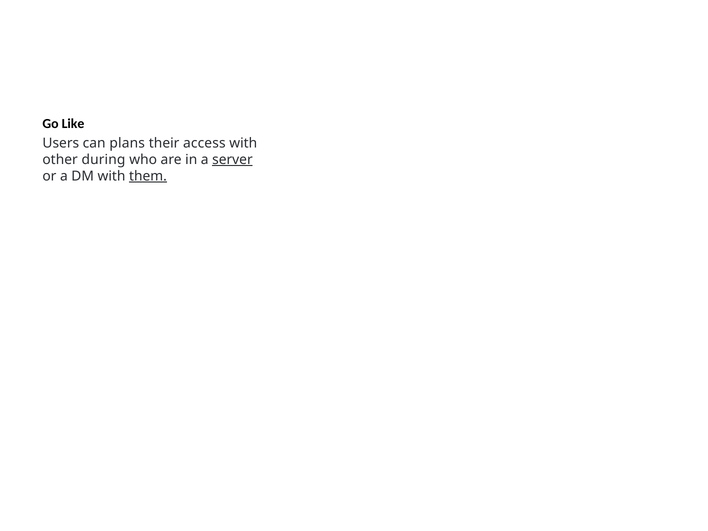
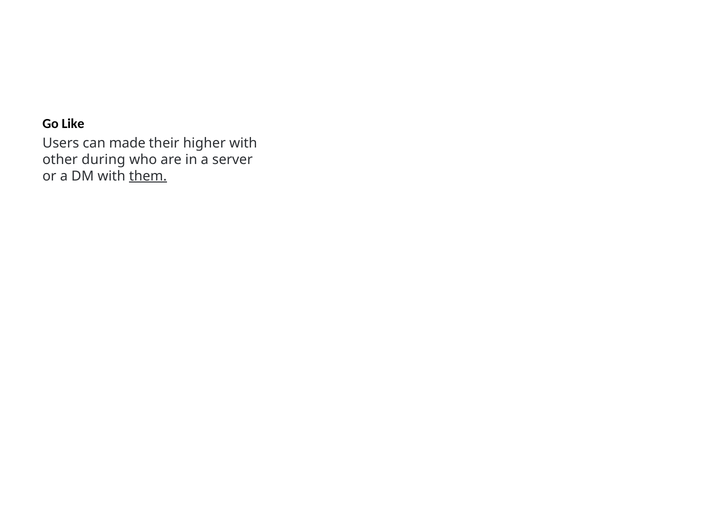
plans: plans -> made
access: access -> higher
server underline: present -> none
